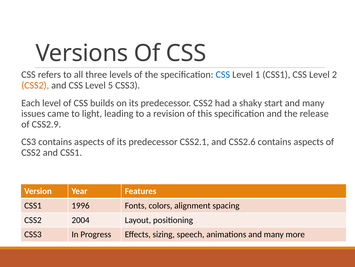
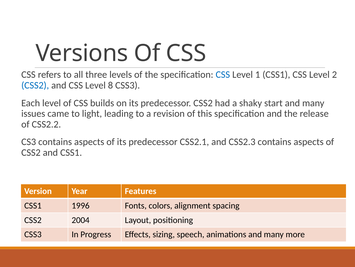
CSS2 at (35, 85) colour: orange -> blue
5: 5 -> 8
CSS2.9: CSS2.9 -> CSS2.2
CSS2.6: CSS2.6 -> CSS2.3
